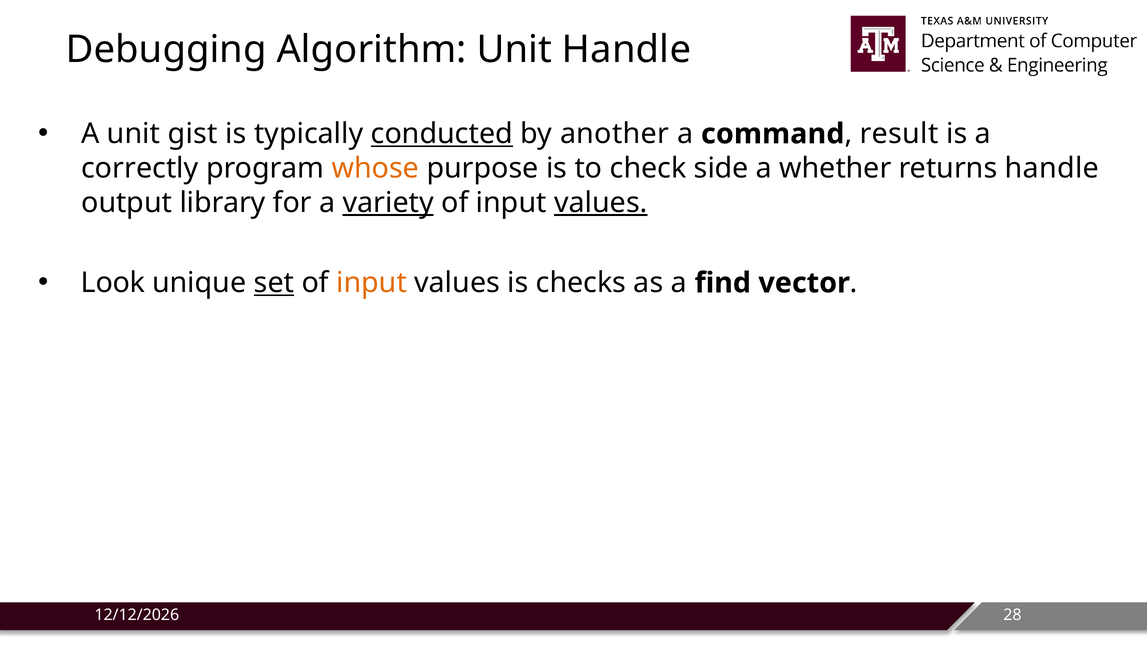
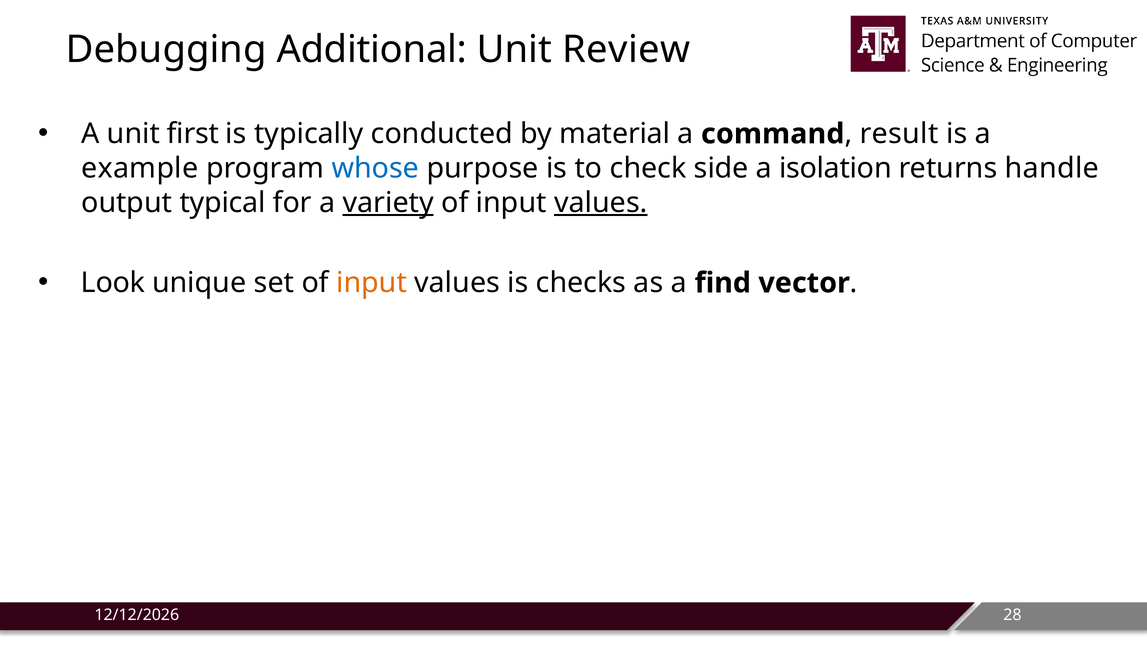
Algorithm: Algorithm -> Additional
Unit Handle: Handle -> Review
gist: gist -> first
conducted underline: present -> none
another: another -> material
correctly: correctly -> example
whose colour: orange -> blue
whether: whether -> isolation
library: library -> typical
set underline: present -> none
